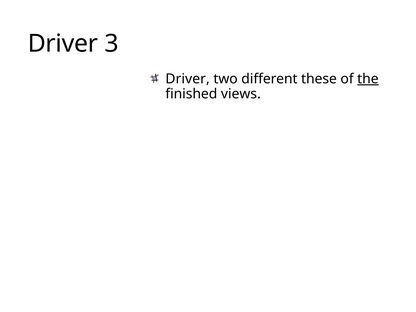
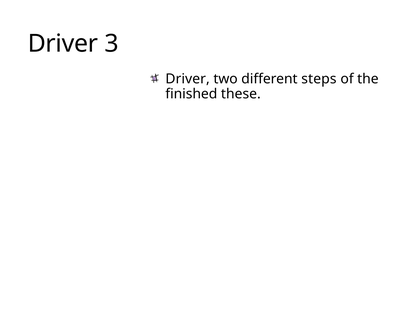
these: these -> steps
the underline: present -> none
views: views -> these
